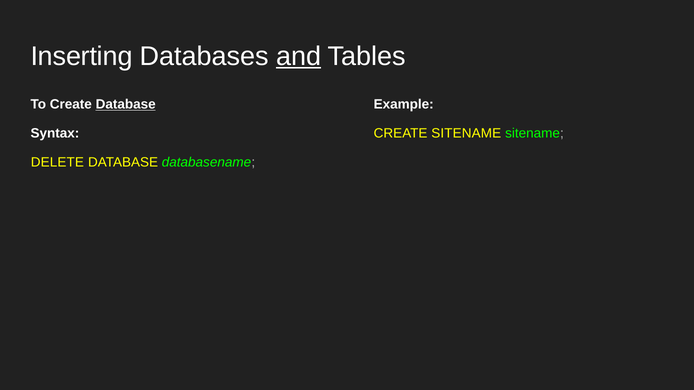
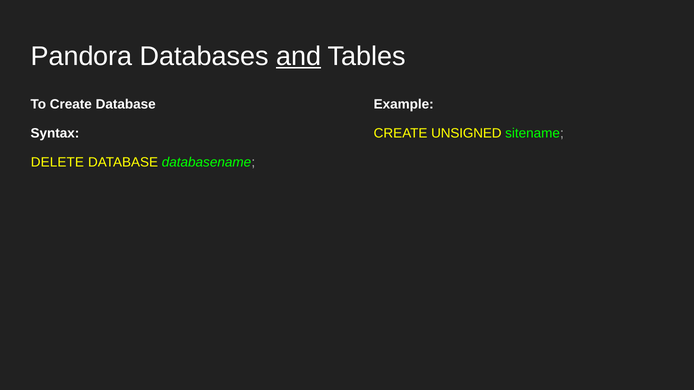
Inserting: Inserting -> Pandora
Database at (126, 104) underline: present -> none
CREATE SITENAME: SITENAME -> UNSIGNED
